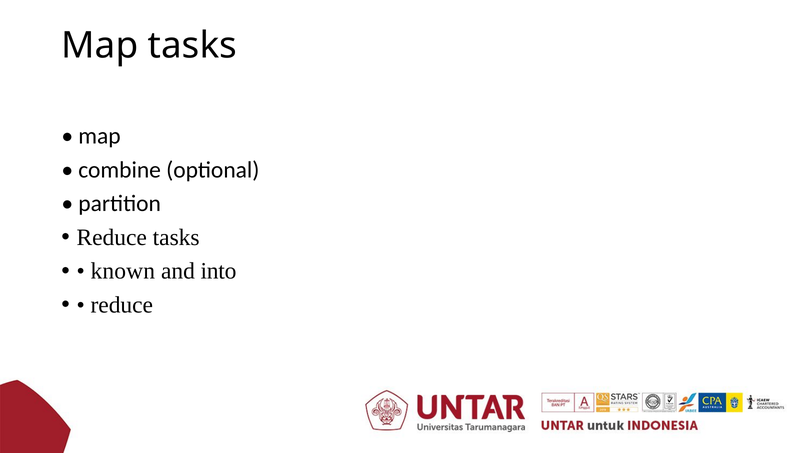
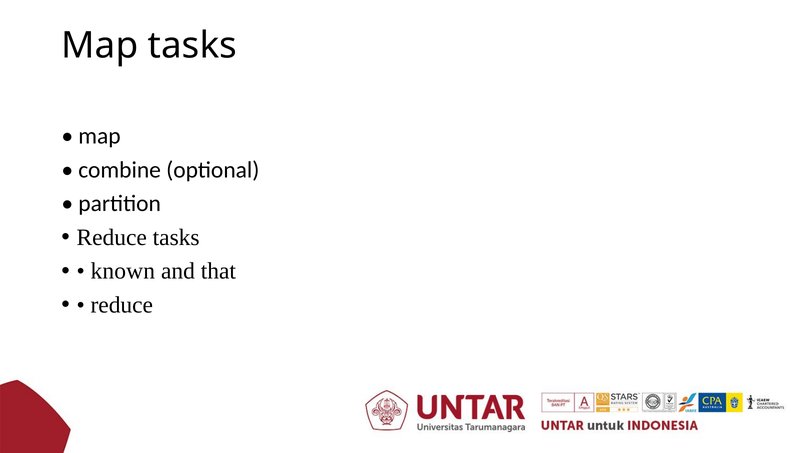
into: into -> that
